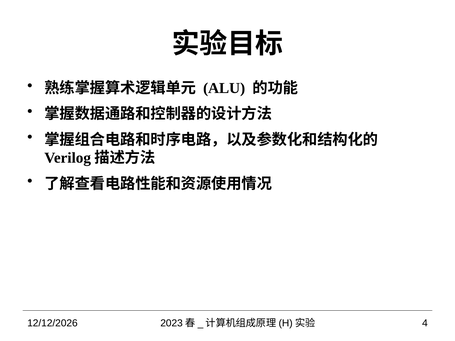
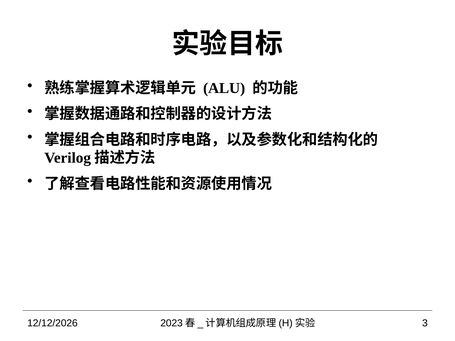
4: 4 -> 3
